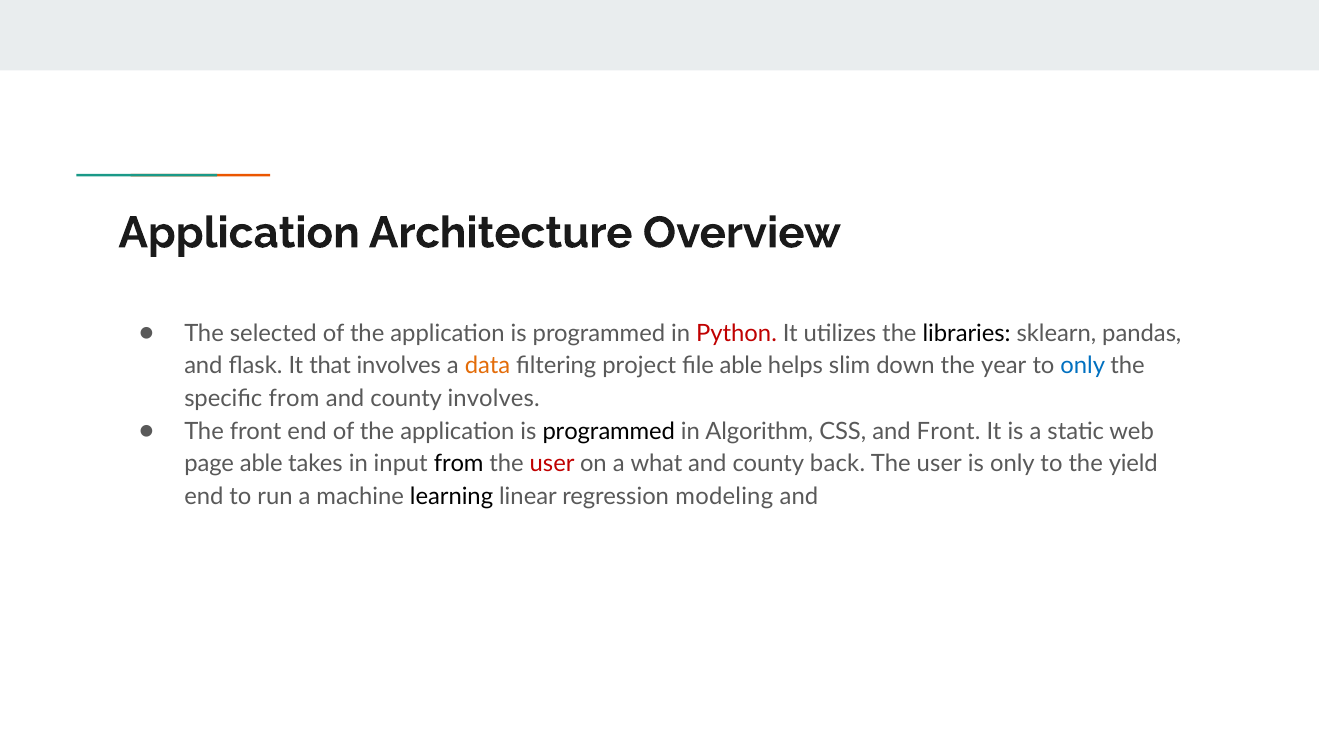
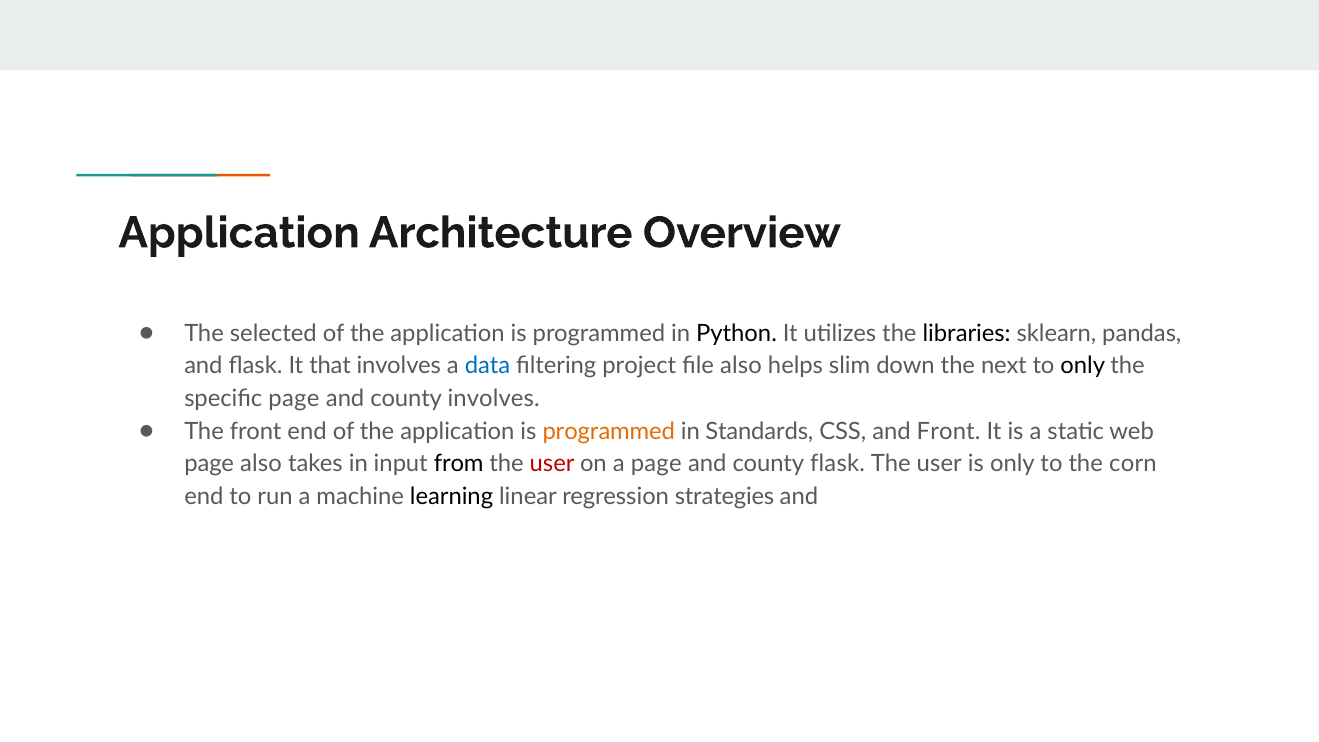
Python colour: red -> black
data colour: orange -> blue
file able: able -> also
year: year -> next
only at (1083, 366) colour: blue -> black
specific from: from -> page
programmed at (609, 431) colour: black -> orange
Algorithm: Algorithm -> Standards
page able: able -> also
a what: what -> page
county back: back -> flask
yield: yield -> corn
modeling: modeling -> strategies
